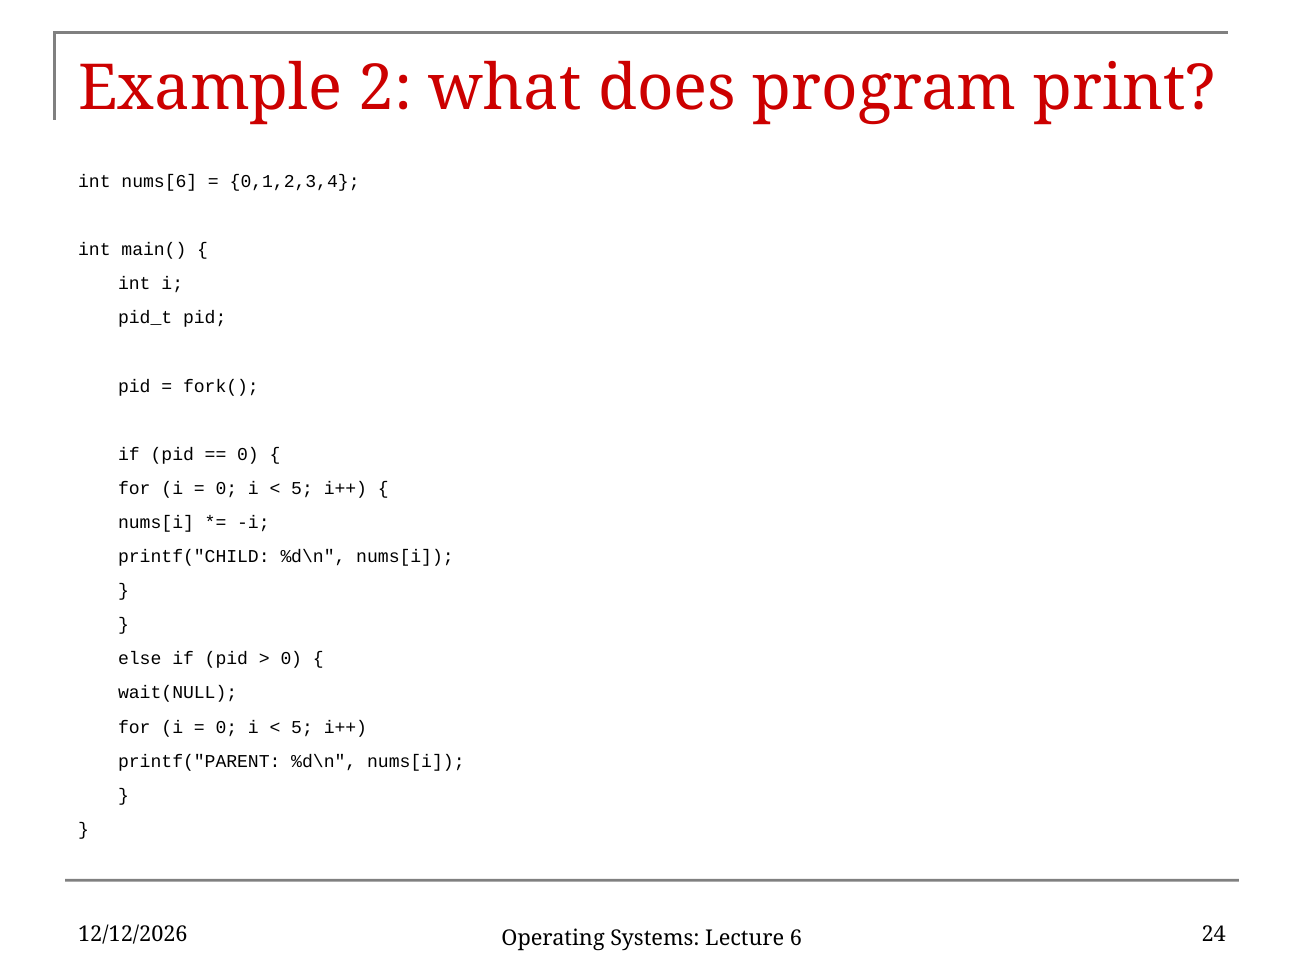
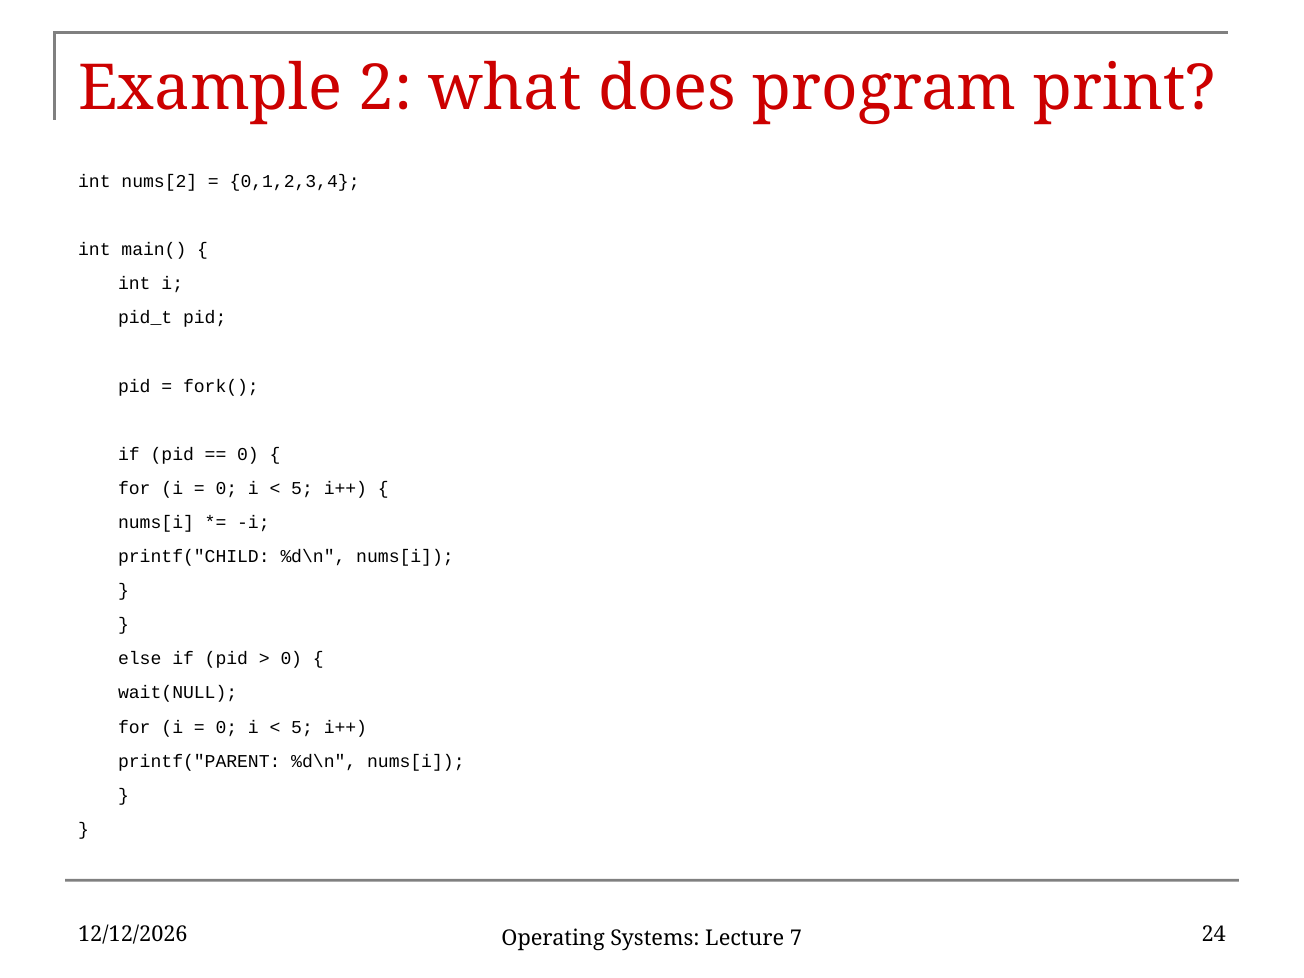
nums[6: nums[6 -> nums[2
6: 6 -> 7
